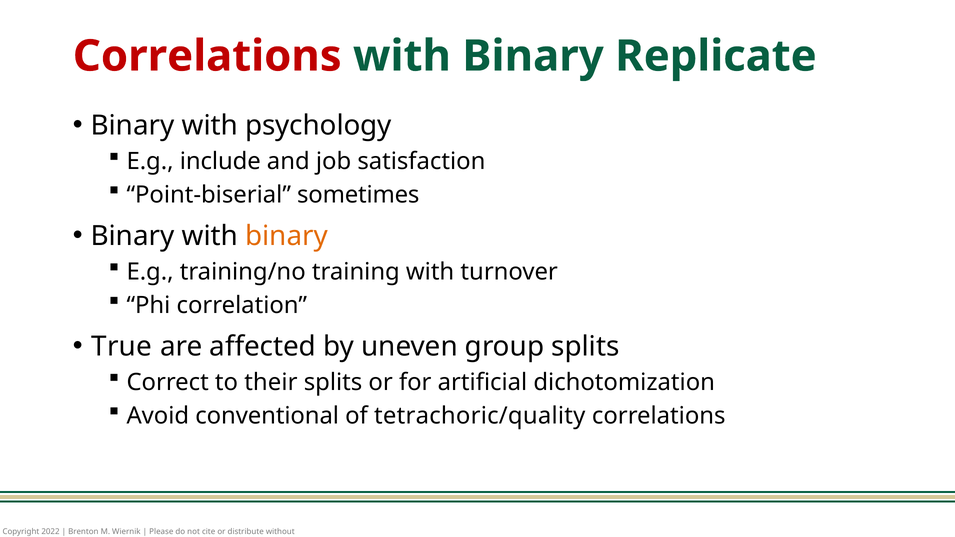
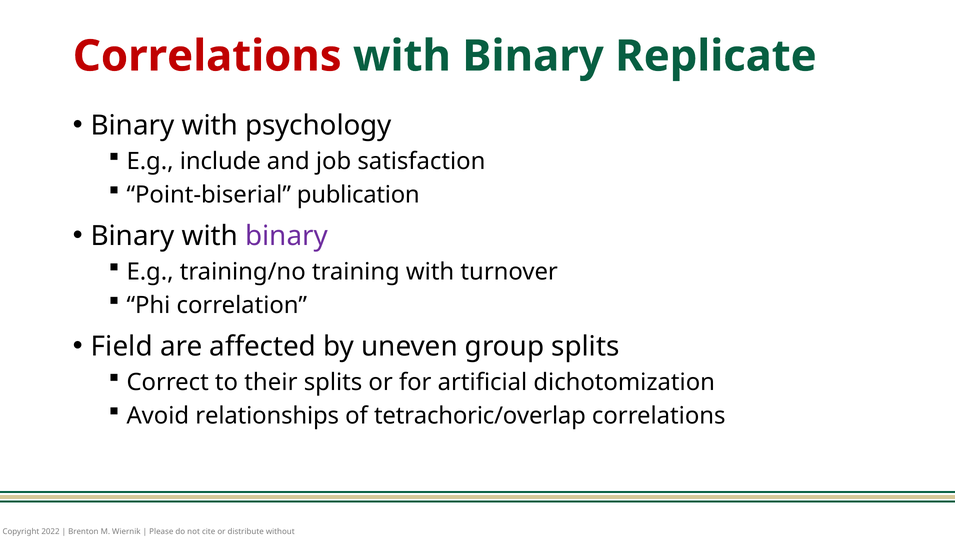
sometimes: sometimes -> publication
binary at (287, 236) colour: orange -> purple
True: True -> Field
conventional: conventional -> relationships
tetrachoric/quality: tetrachoric/quality -> tetrachoric/overlap
